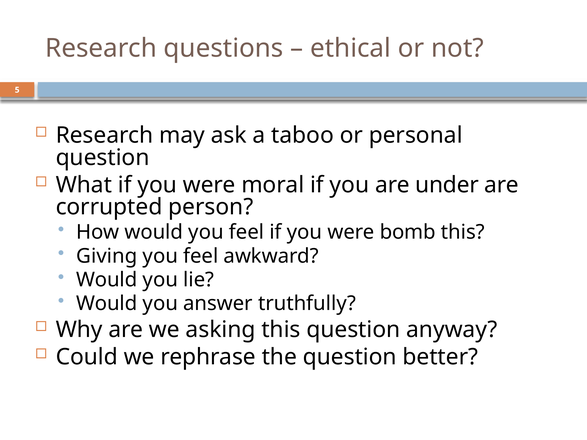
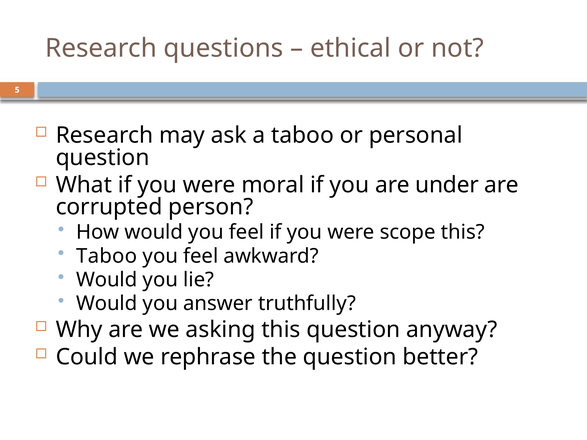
bomb: bomb -> scope
Giving at (107, 256): Giving -> Taboo
